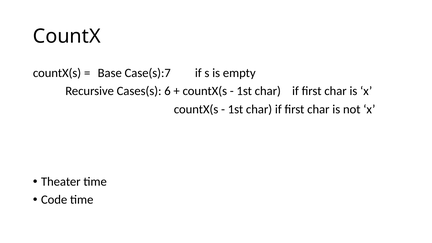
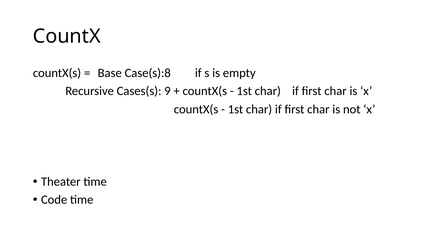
Case(s):7: Case(s):7 -> Case(s):8
6: 6 -> 9
